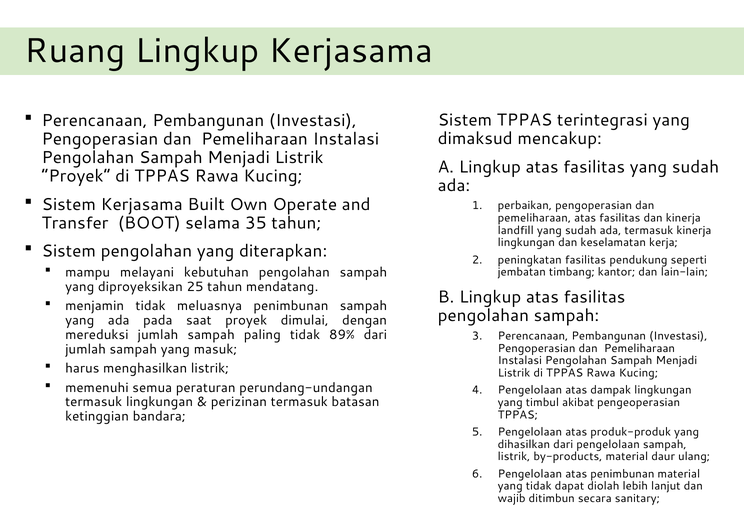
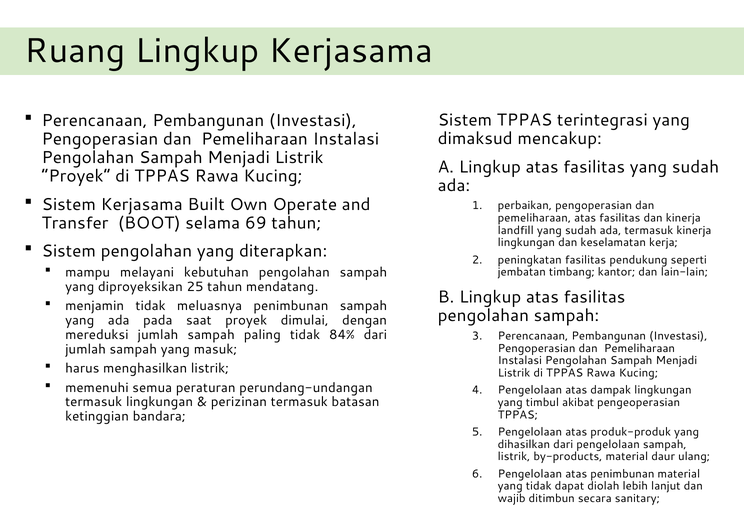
35: 35 -> 69
89%: 89% -> 84%
